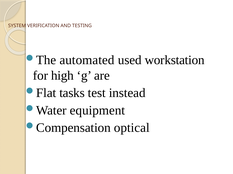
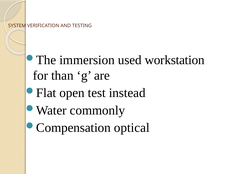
automated: automated -> immersion
high: high -> than
tasks: tasks -> open
equipment: equipment -> commonly
